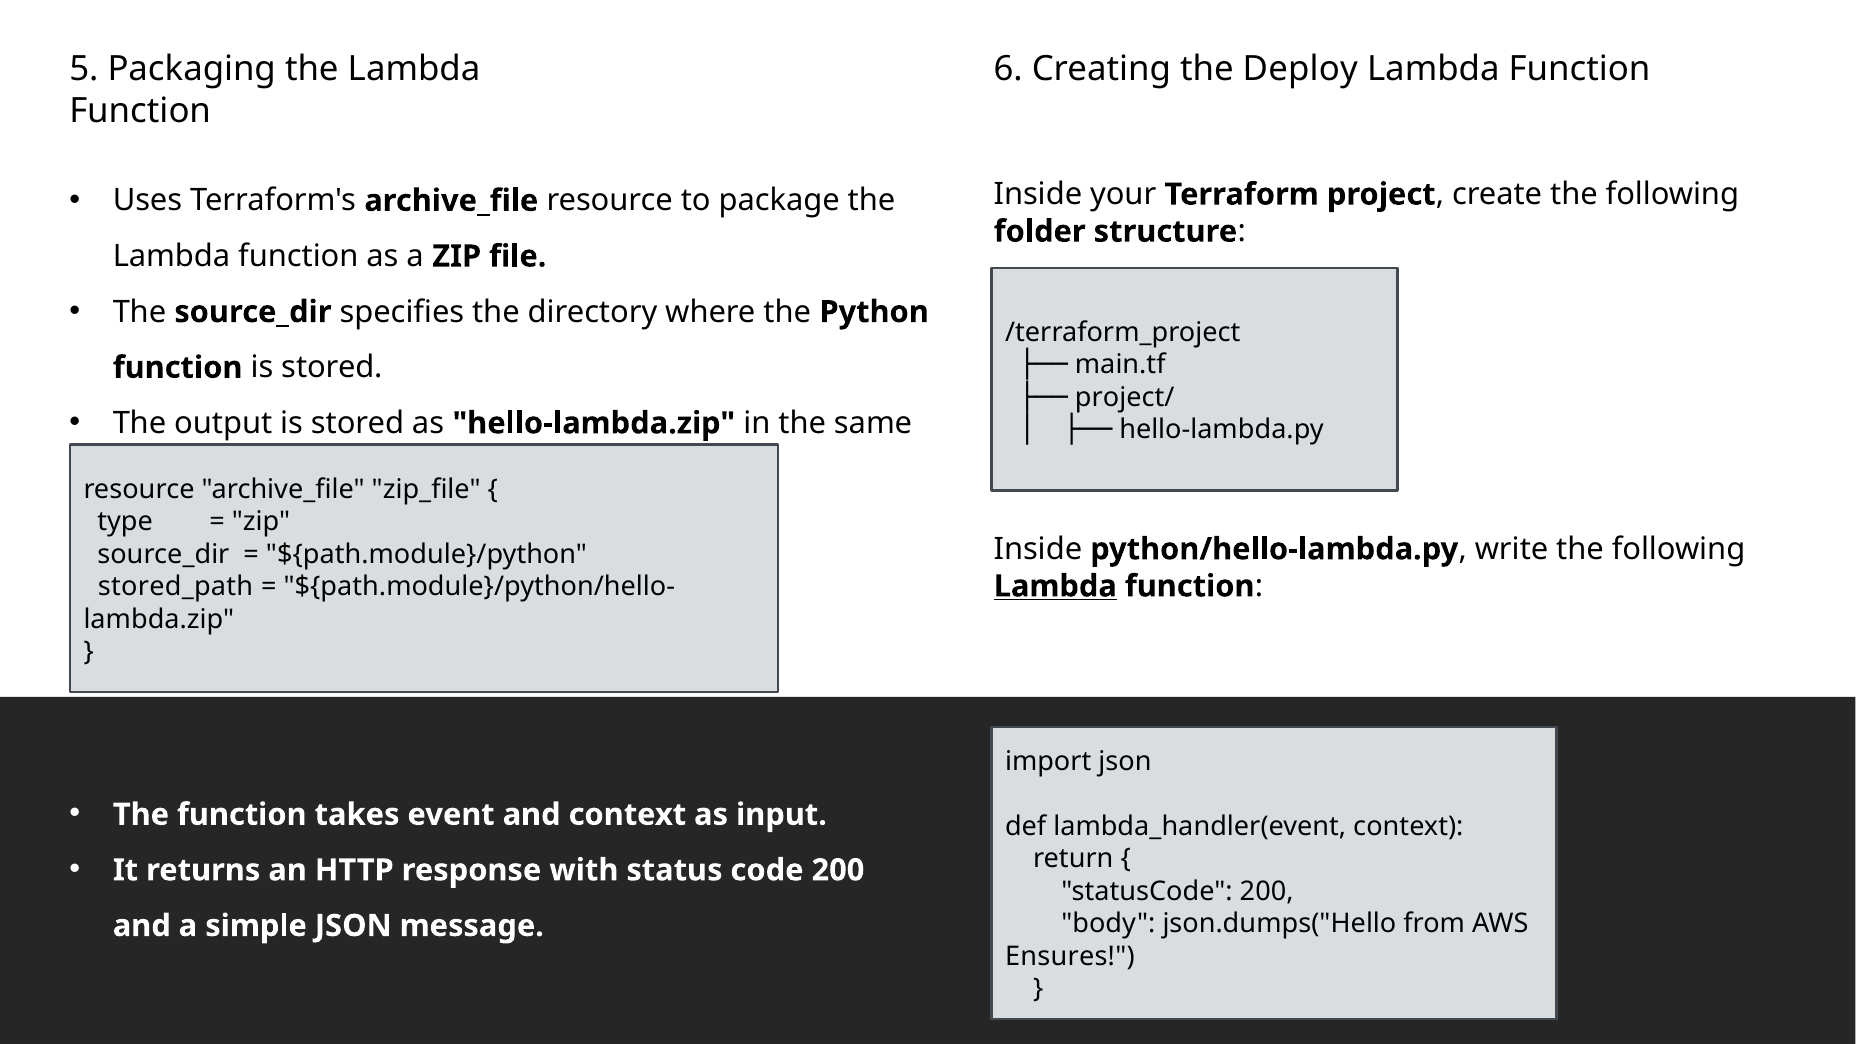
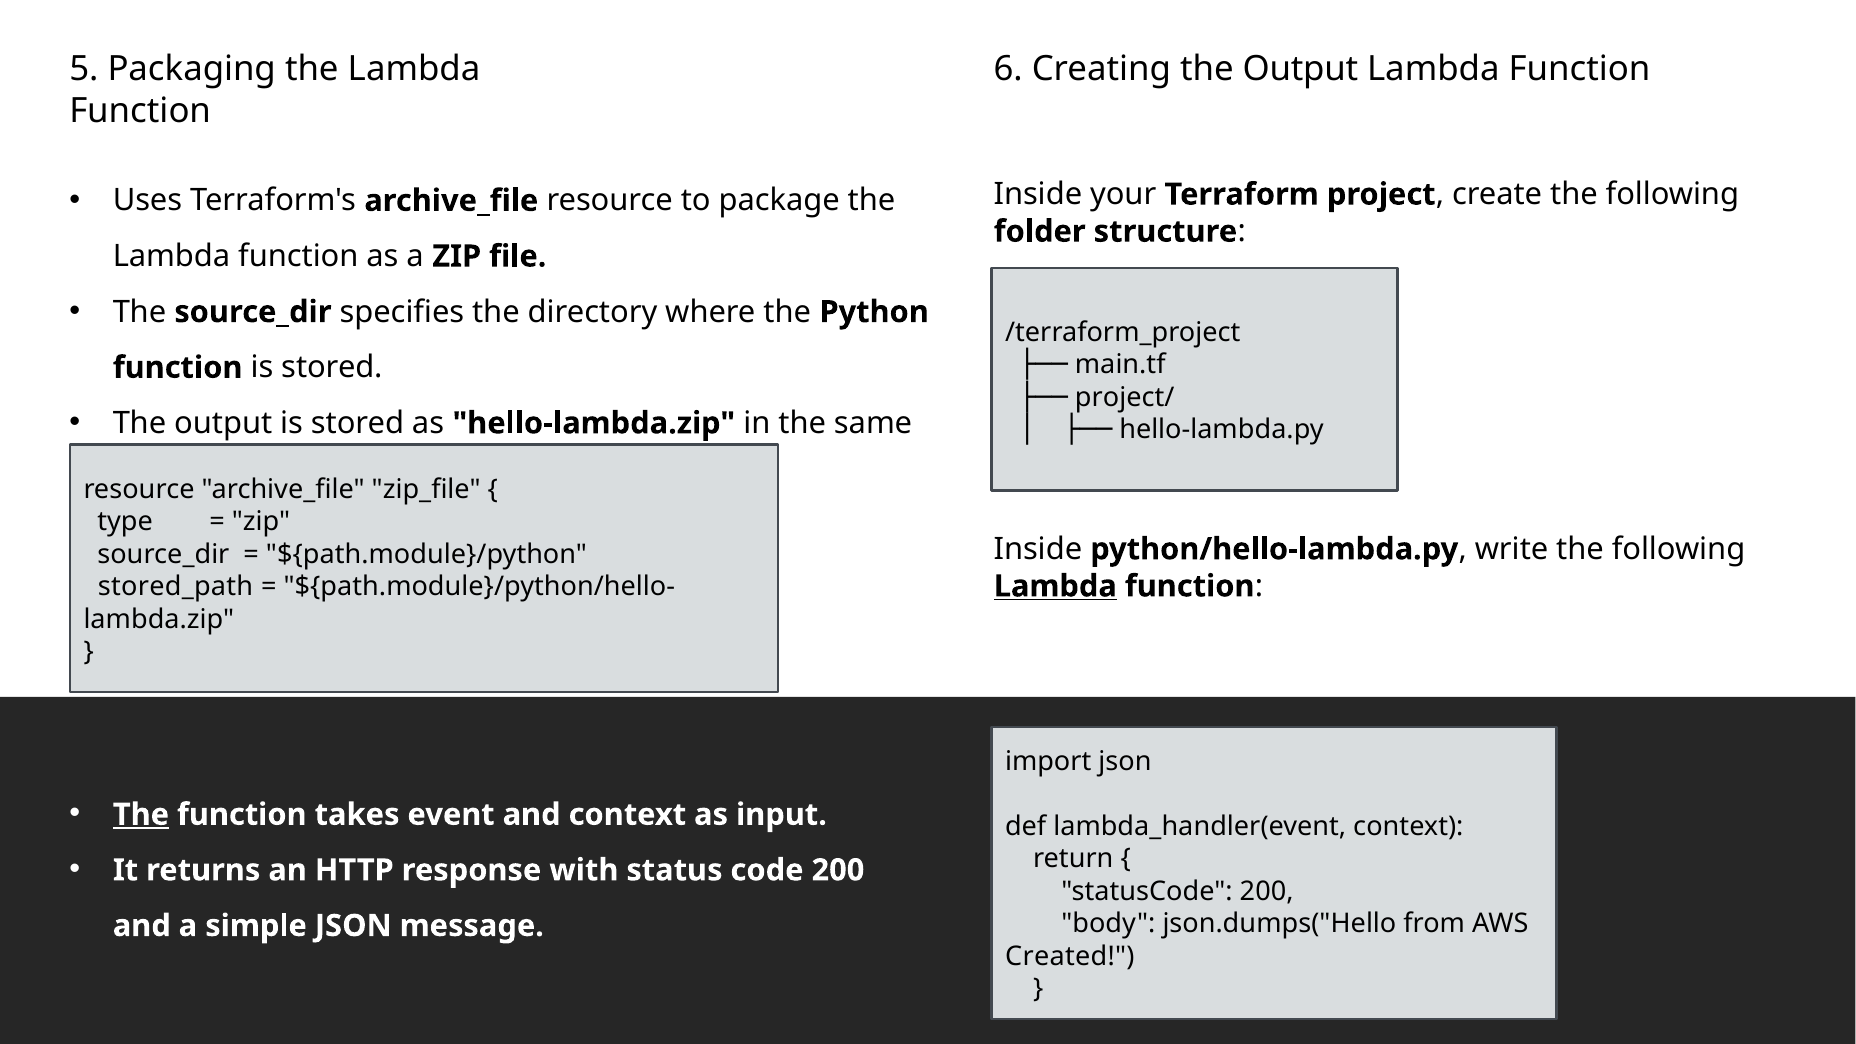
Creating the Deploy: Deploy -> Output
The at (141, 815) underline: none -> present
Ensures: Ensures -> Created
